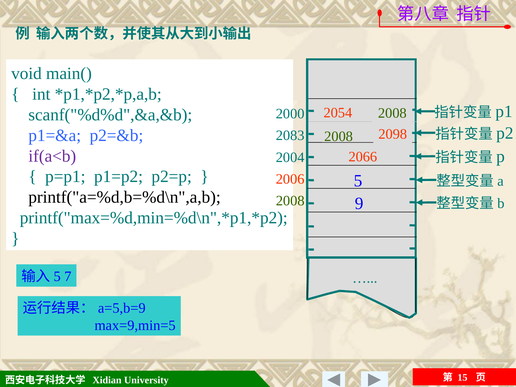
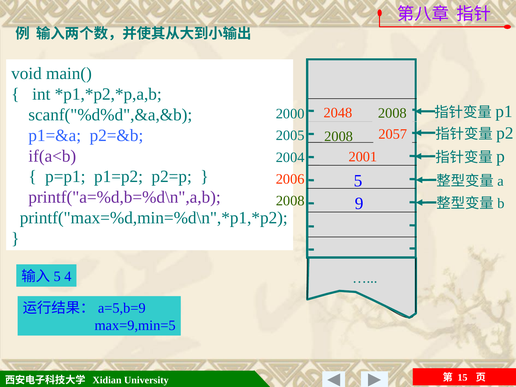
2054: 2054 -> 2048
2098: 2098 -> 2057
2083: 2083 -> 2005
2066: 2066 -> 2001
printf("a=%d,b=%d\n",a,b colour: black -> purple
7: 7 -> 4
